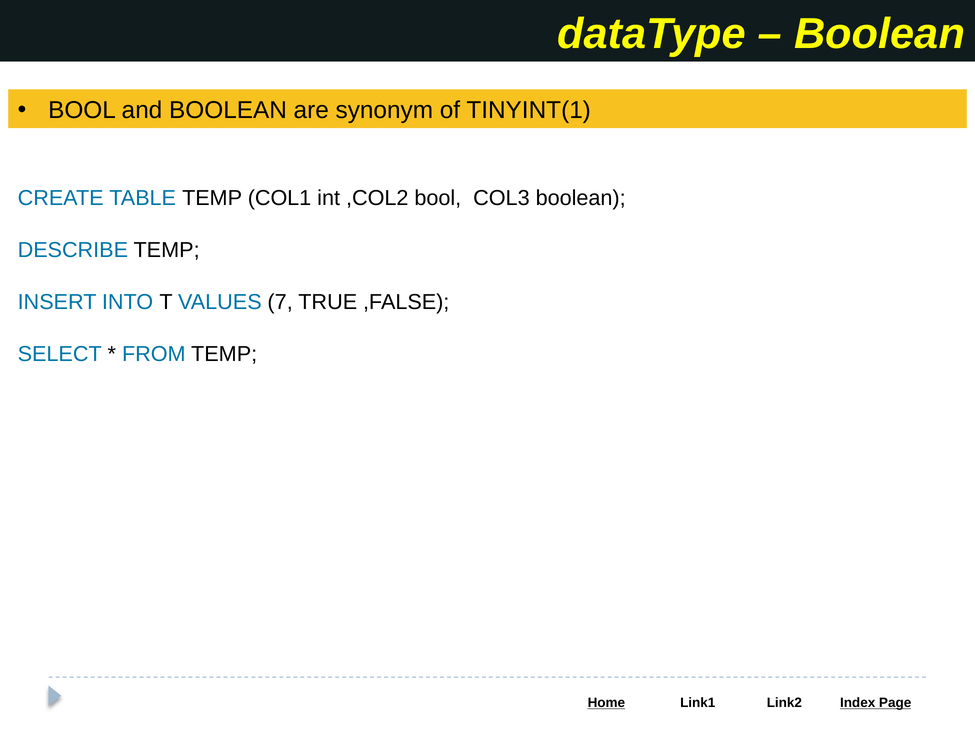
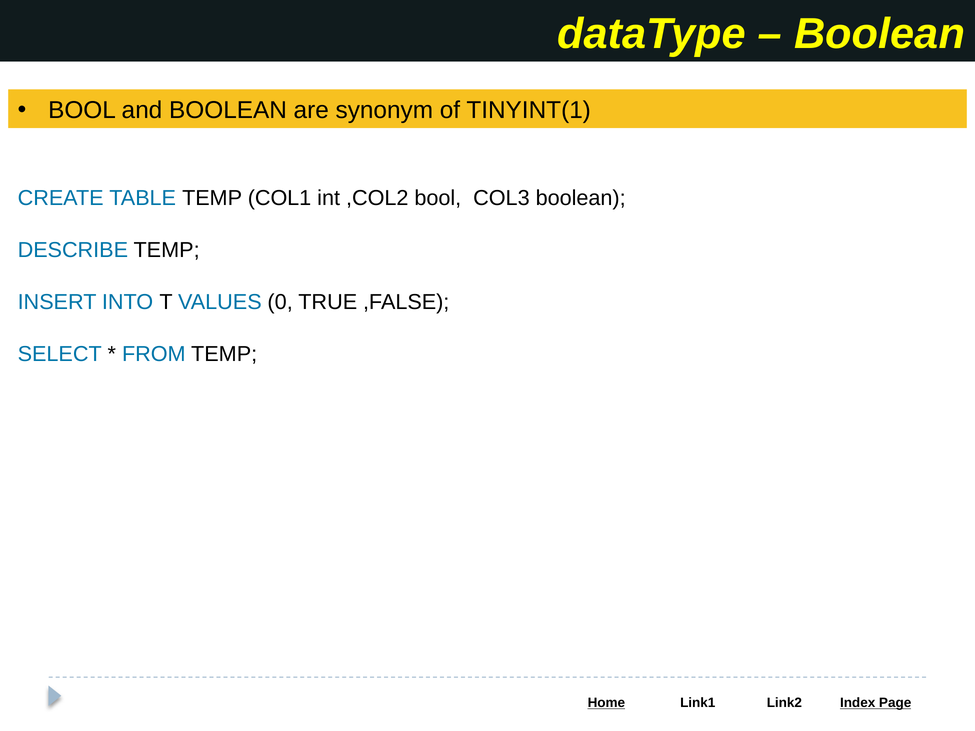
7: 7 -> 0
